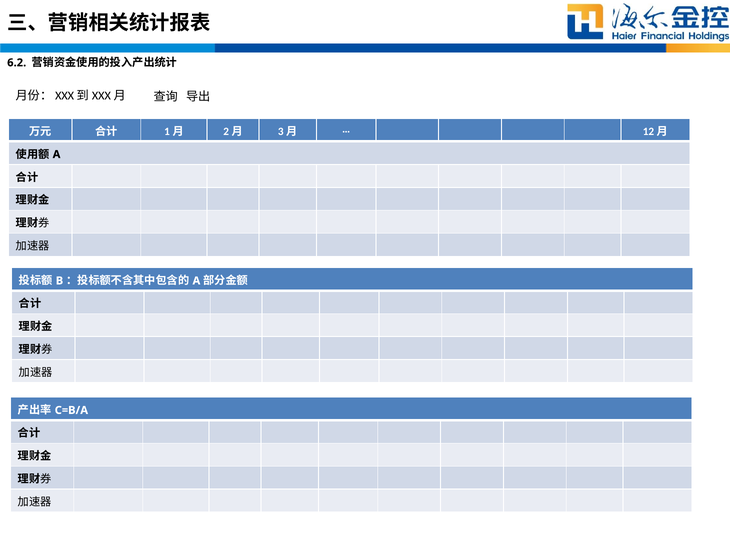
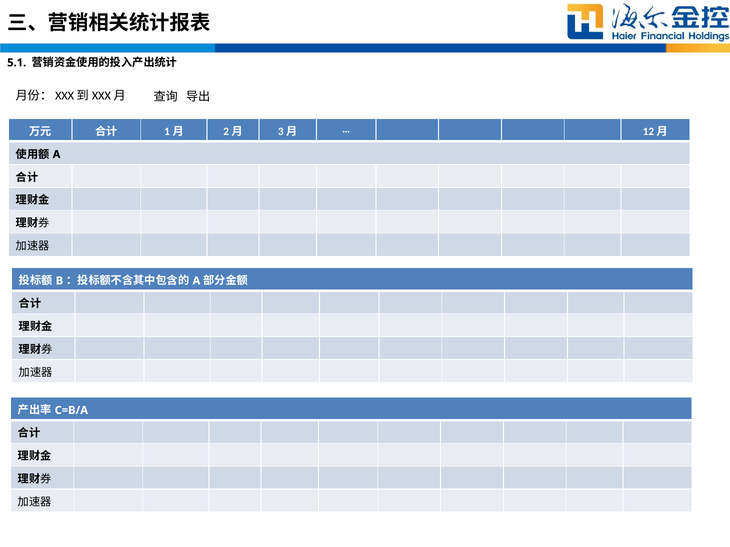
6.2: 6.2 -> 5.1
